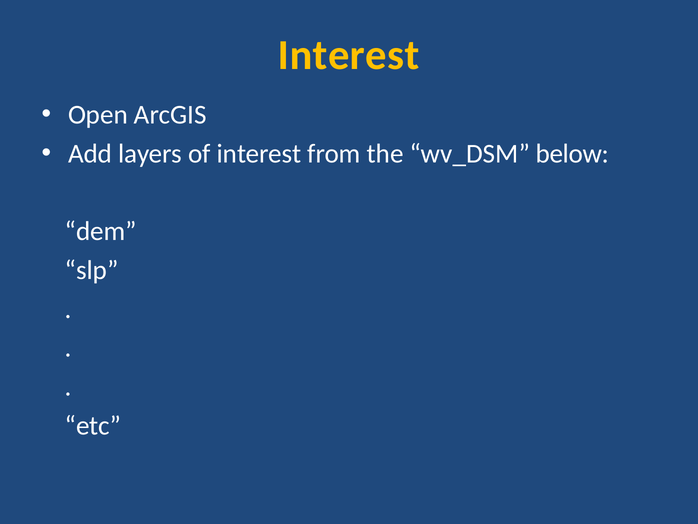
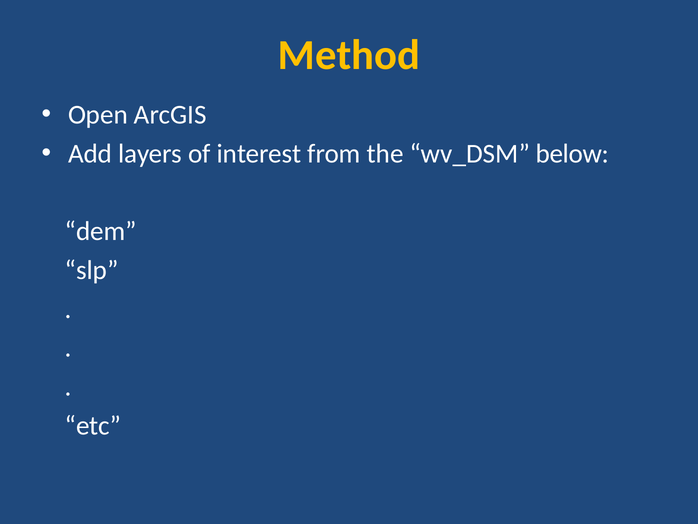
Interest at (349, 55): Interest -> Method
